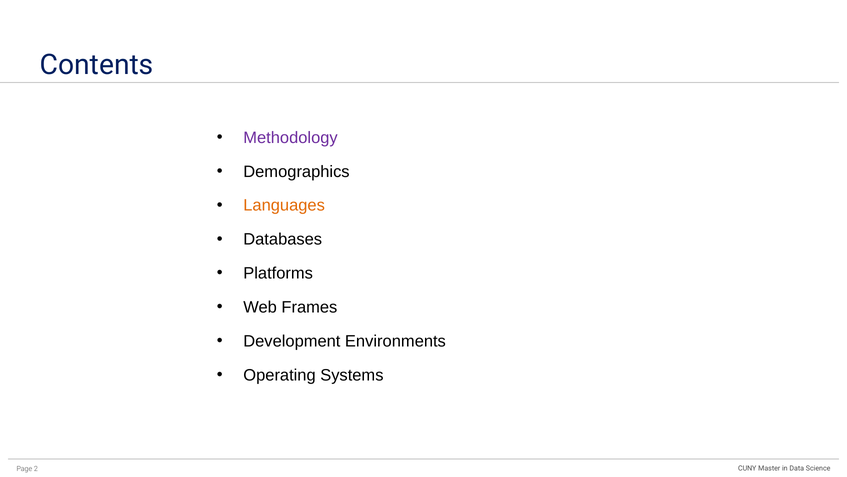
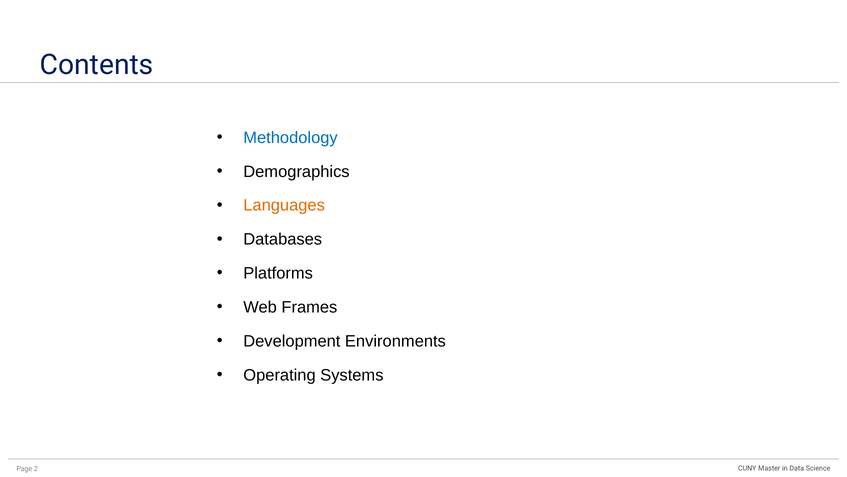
Methodology colour: purple -> blue
